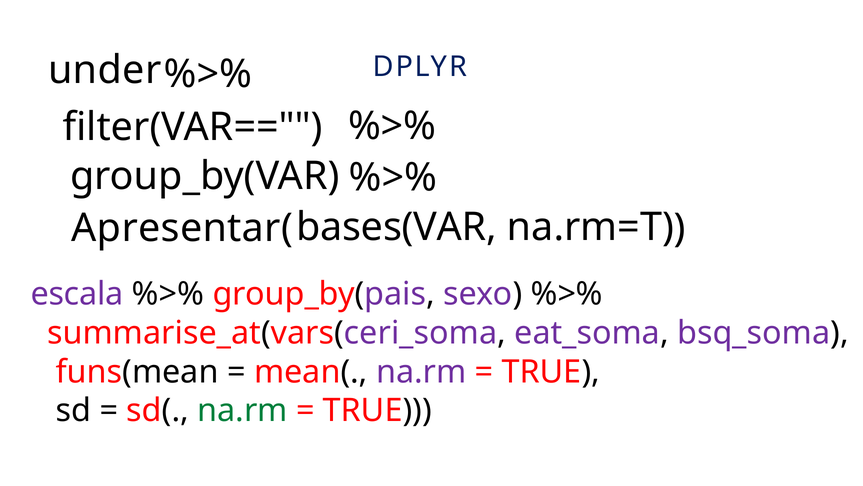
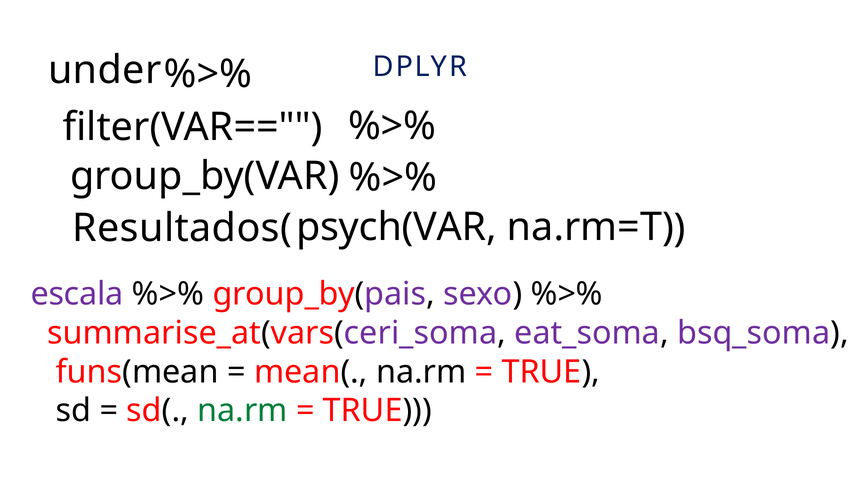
bases(VAR: bases(VAR -> psych(VAR
Apresentar(: Apresentar( -> Resultados(
na.rm at (421, 371) colour: purple -> black
